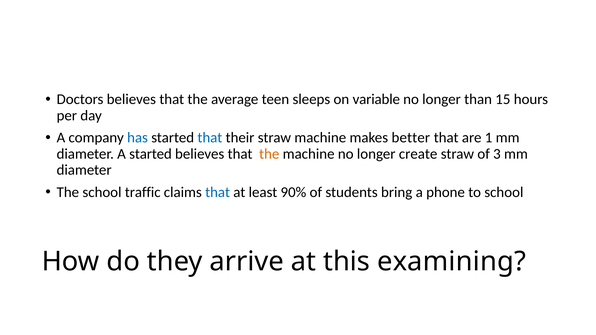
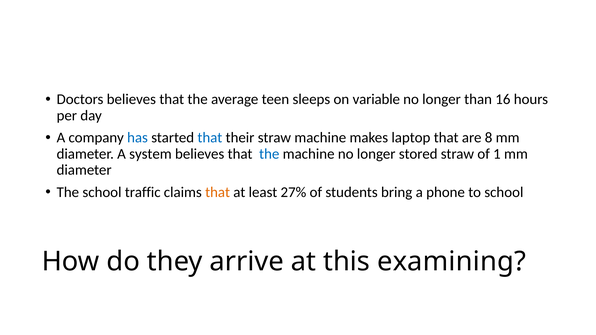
15: 15 -> 16
better: better -> laptop
1: 1 -> 8
A started: started -> system
the at (269, 154) colour: orange -> blue
create: create -> stored
3: 3 -> 1
that at (218, 192) colour: blue -> orange
90%: 90% -> 27%
